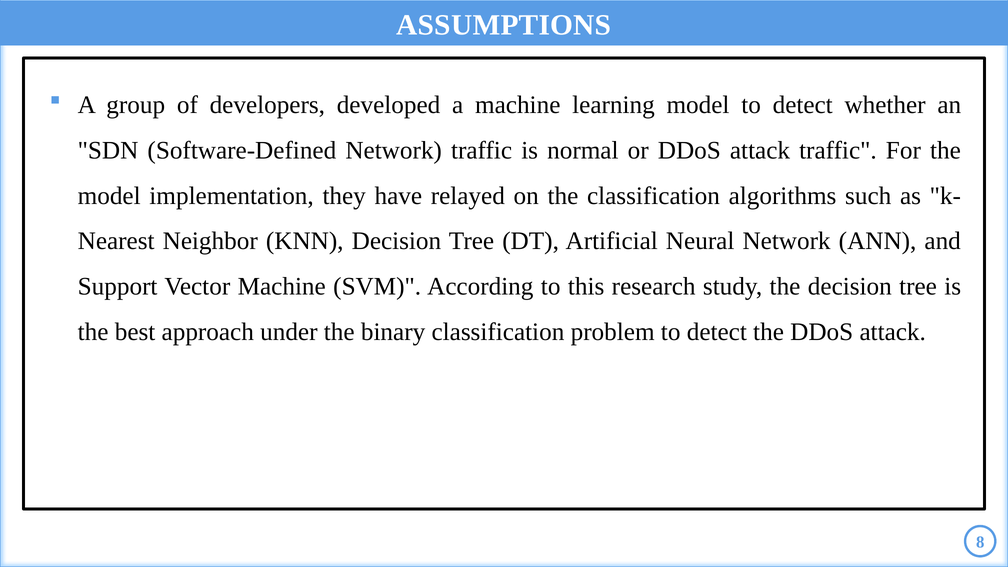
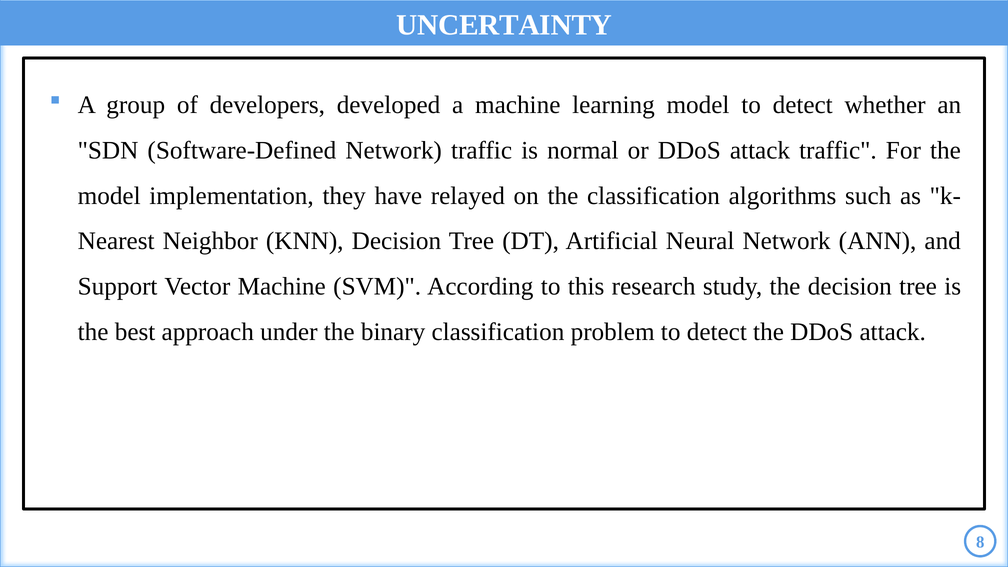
ASSUMPTIONS: ASSUMPTIONS -> UNCERTAINTY
